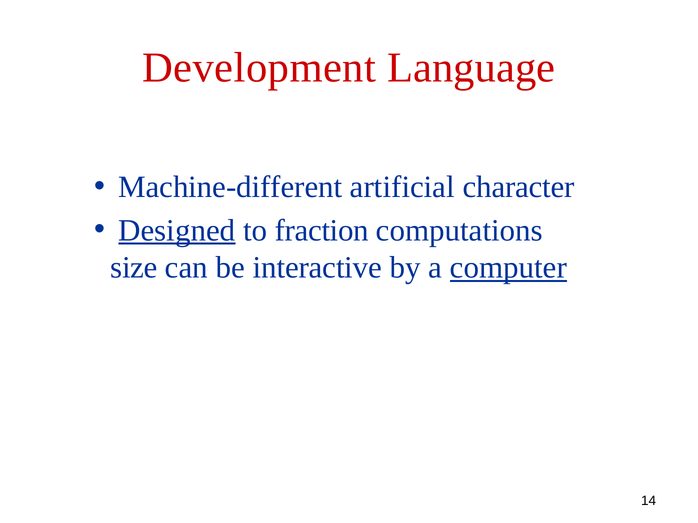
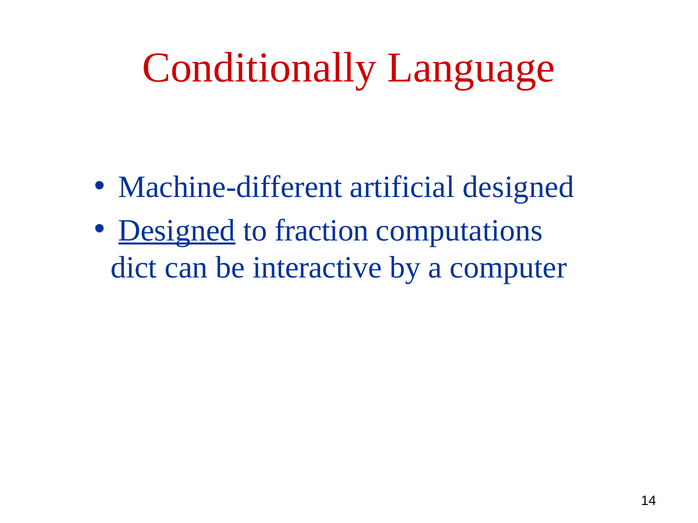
Development: Development -> Conditionally
artificial character: character -> designed
size: size -> dict
computer underline: present -> none
